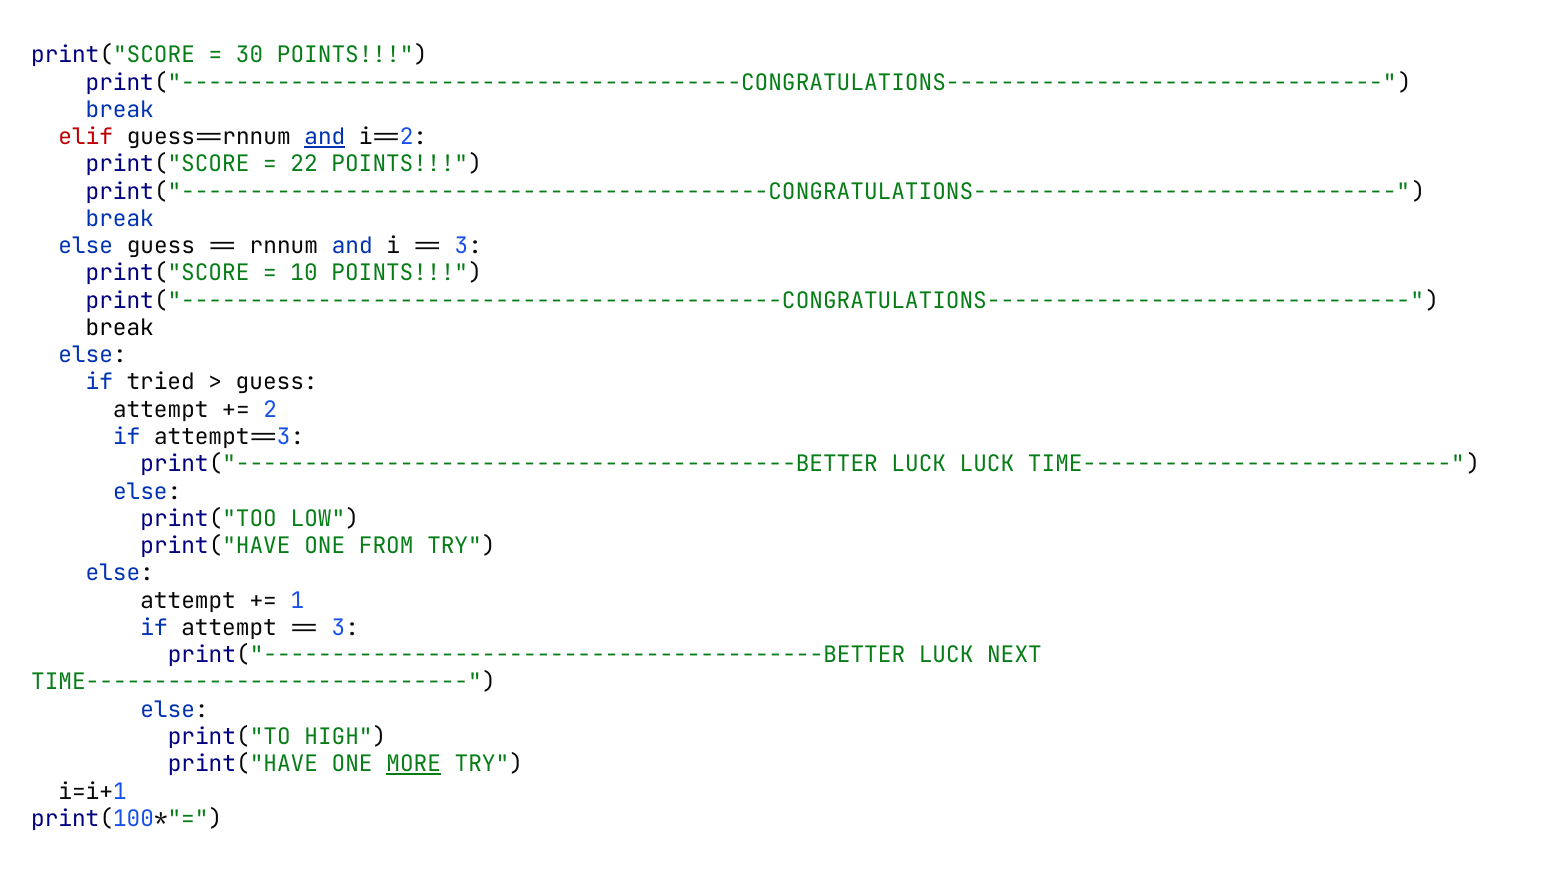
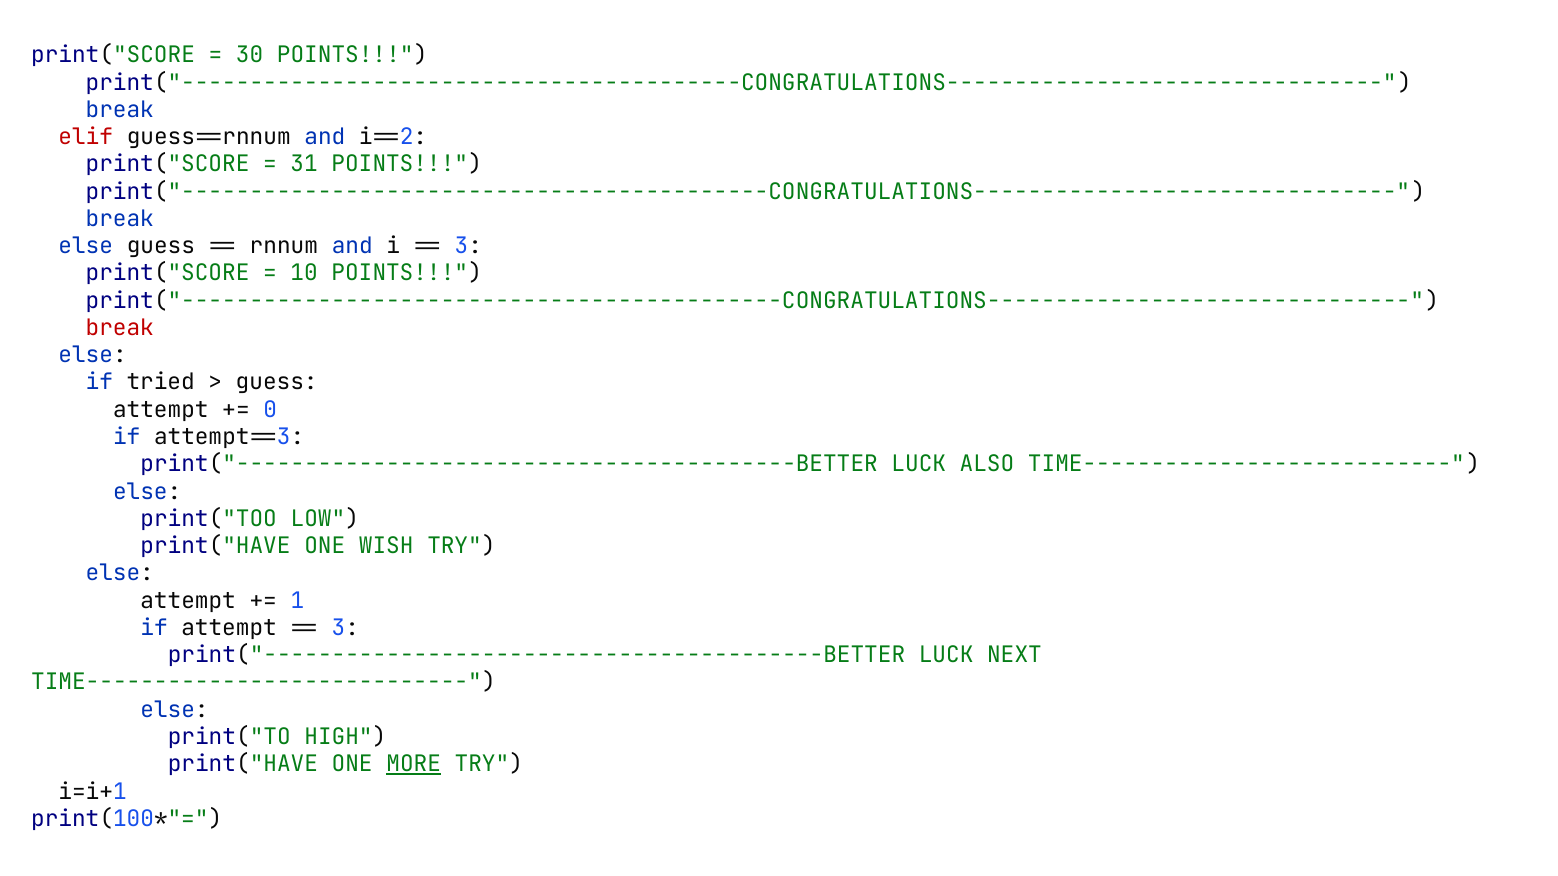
and at (325, 137) underline: present -> none
22: 22 -> 31
break at (120, 328) colour: black -> red
2: 2 -> 0
LUCK LUCK: LUCK -> ALSO
FROM: FROM -> WISH
